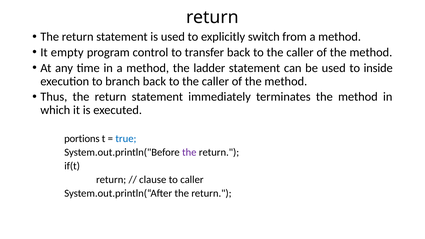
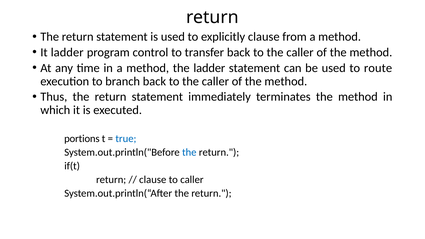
explicitly switch: switch -> clause
It empty: empty -> ladder
inside: inside -> route
the at (189, 152) colour: purple -> blue
